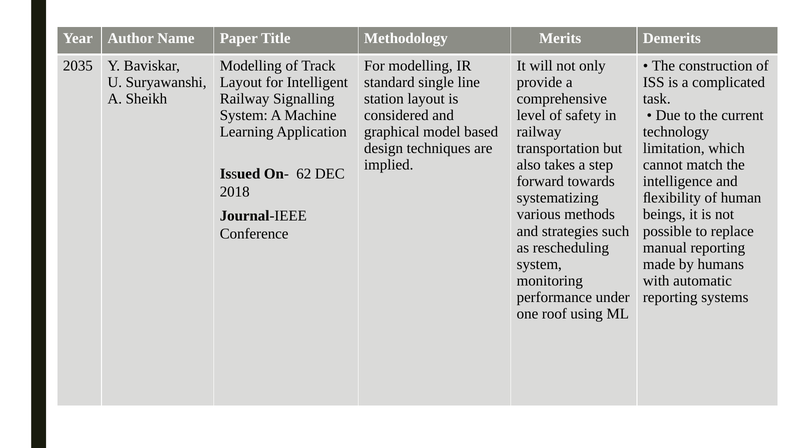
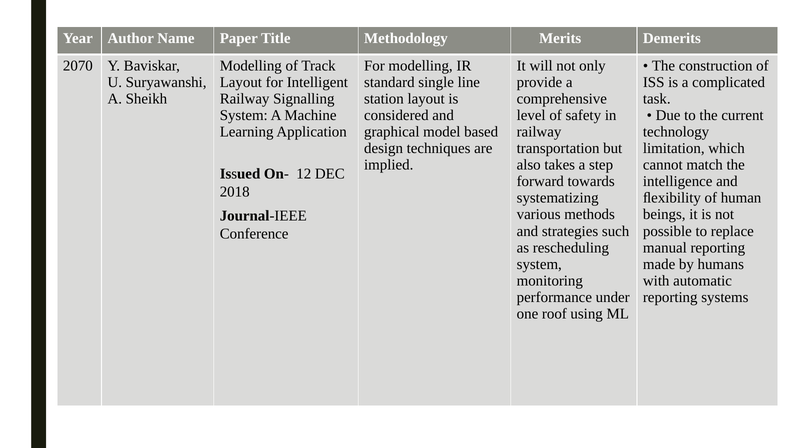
2035: 2035 -> 2070
62: 62 -> 12
